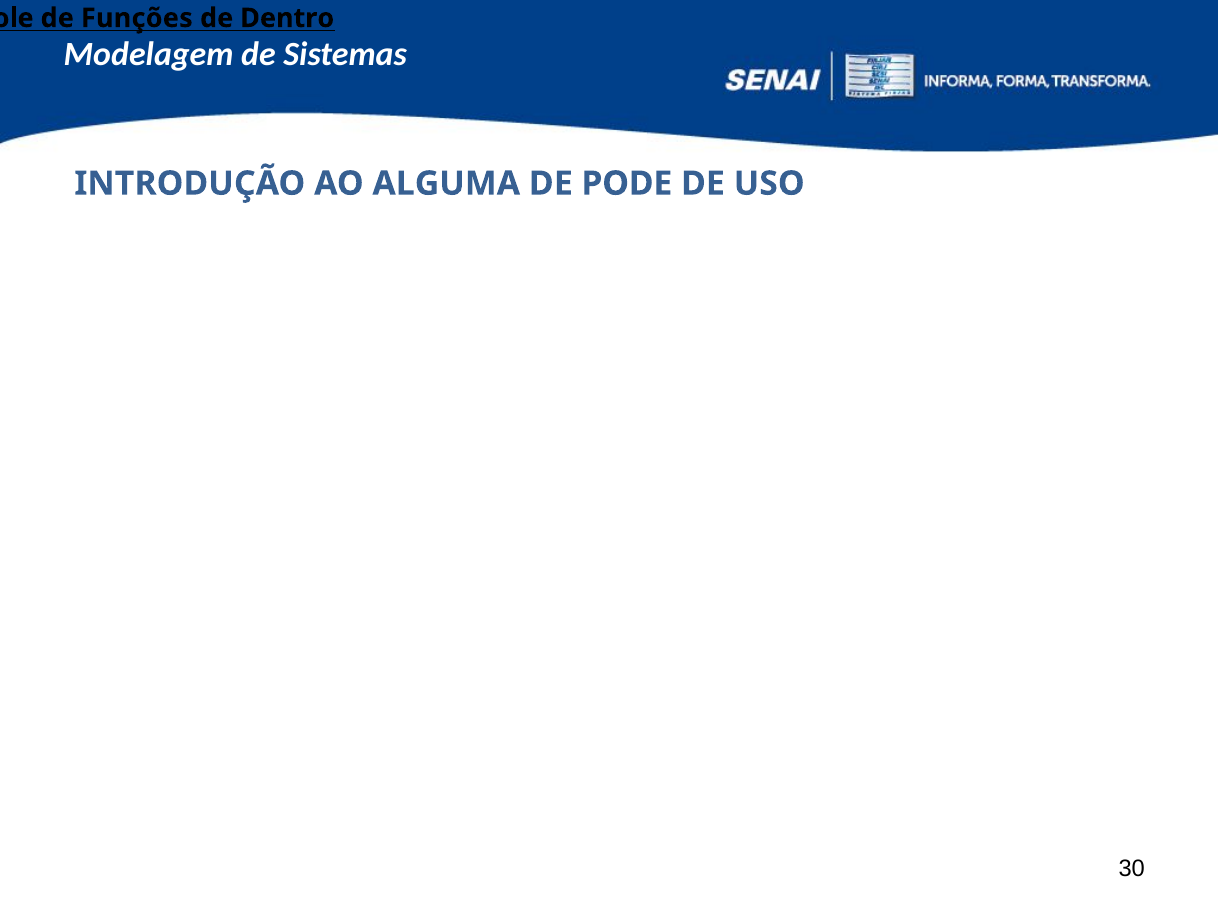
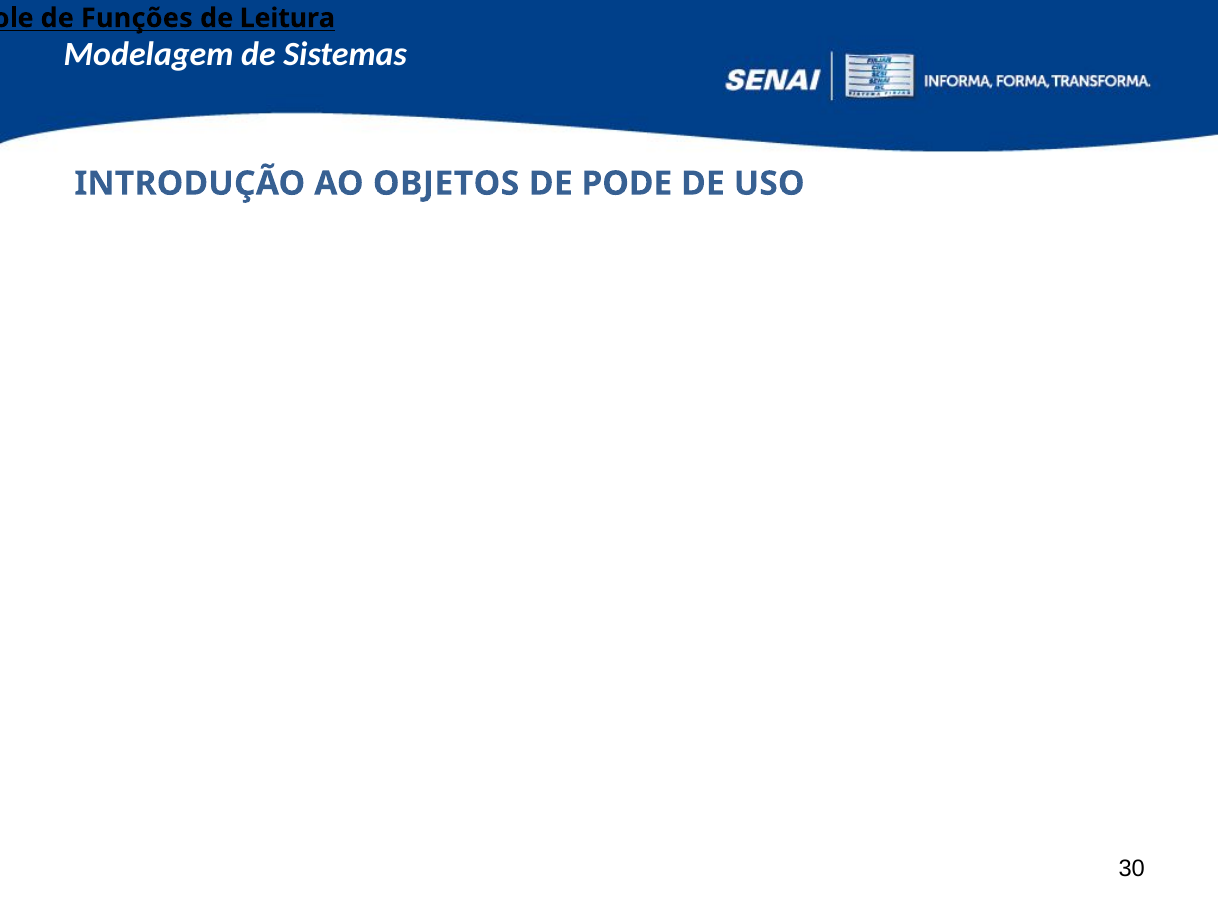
Dentro: Dentro -> Leitura
ALGUMA: ALGUMA -> OBJETOS
